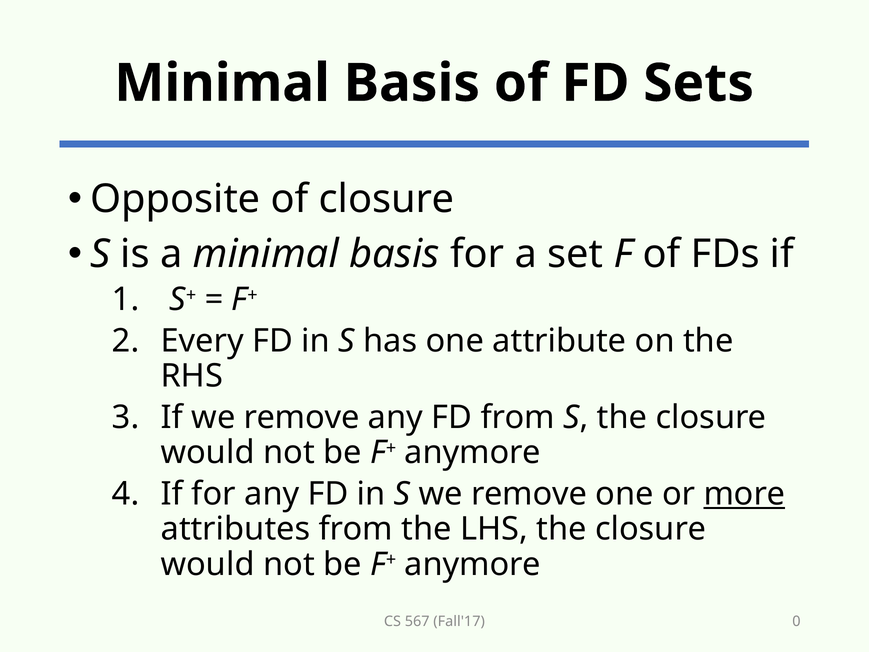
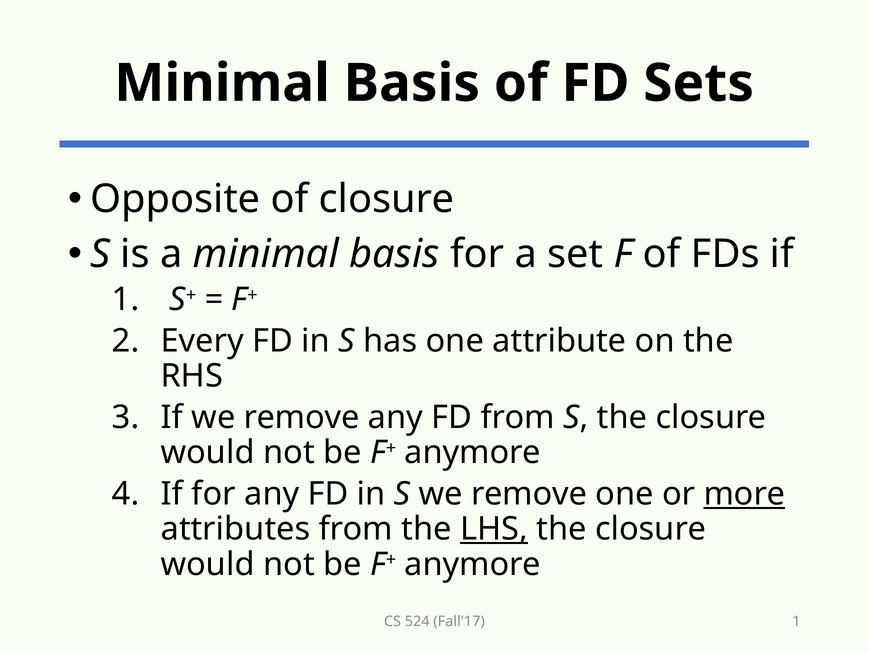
LHS underline: none -> present
567: 567 -> 524
Fall'17 0: 0 -> 1
